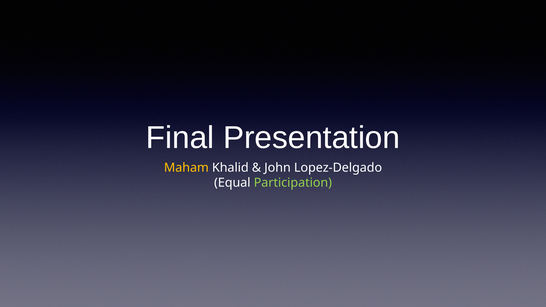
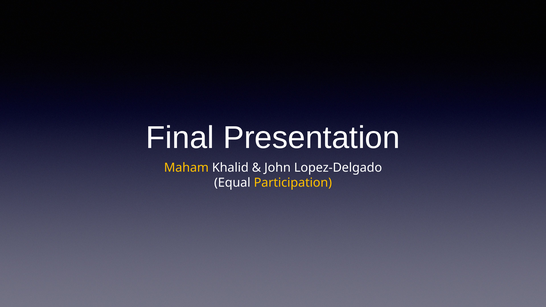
Participation colour: light green -> yellow
